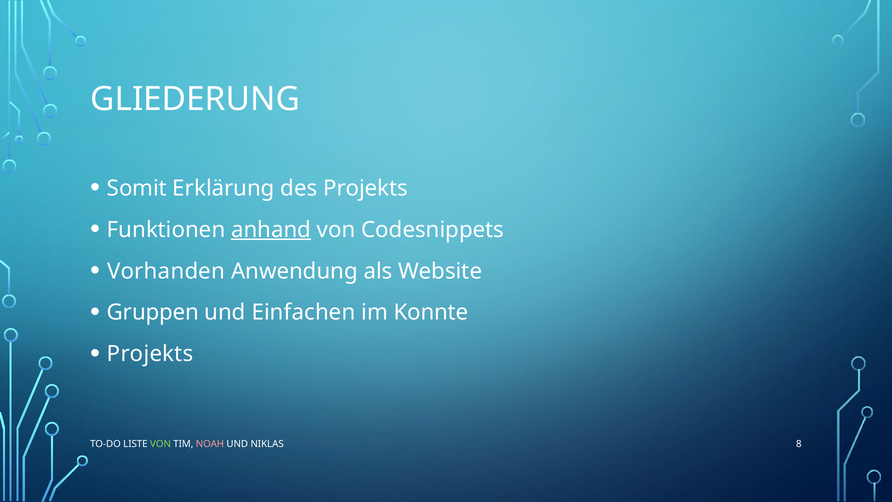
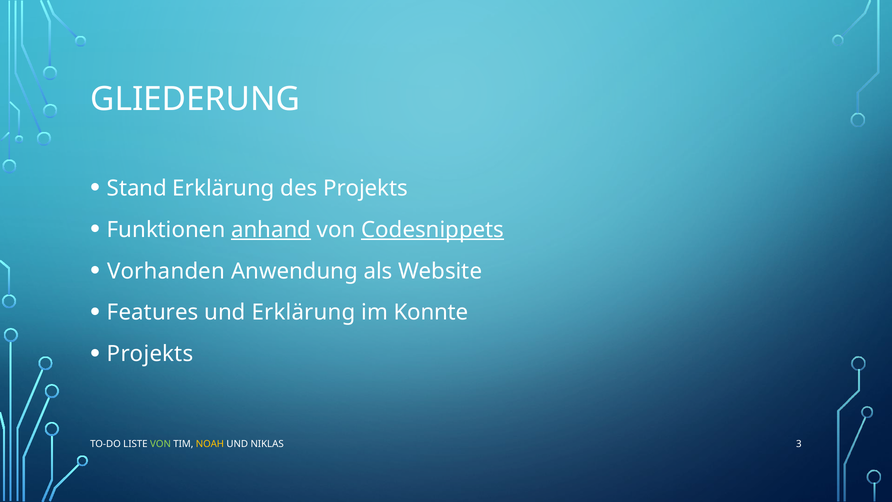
Somit: Somit -> Stand
Codesnippets underline: none -> present
Gruppen: Gruppen -> Features
und Einfachen: Einfachen -> Erklärung
NOAH colour: pink -> yellow
8: 8 -> 3
